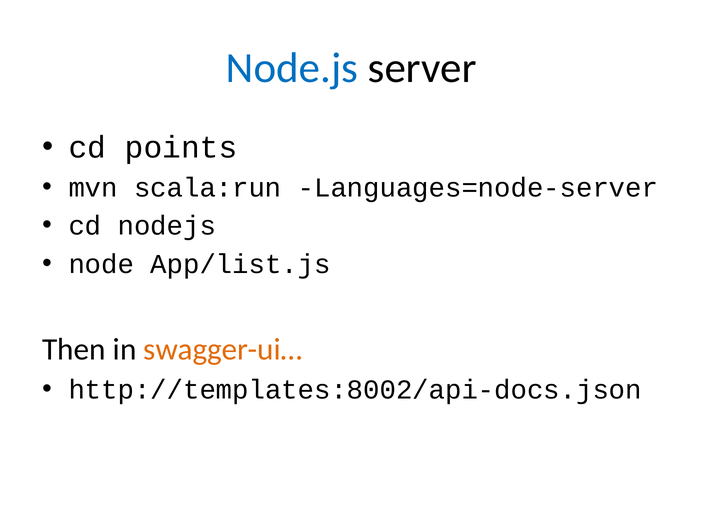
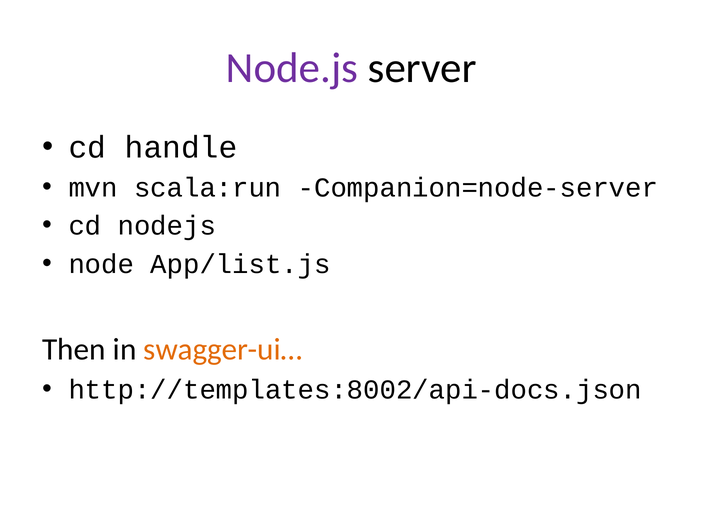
Node.js colour: blue -> purple
points: points -> handle
Languages=node-server: Languages=node-server -> Companion=node-server
